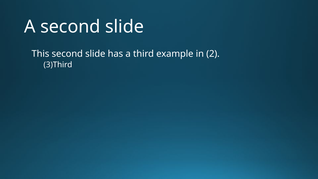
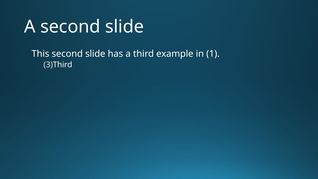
2: 2 -> 1
